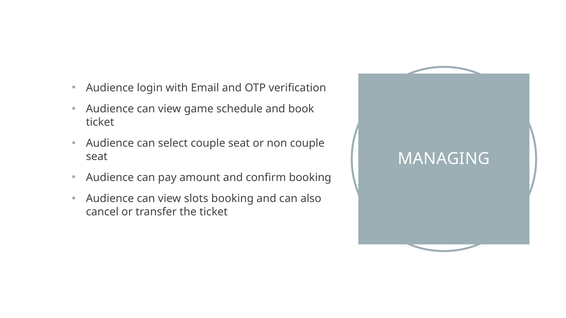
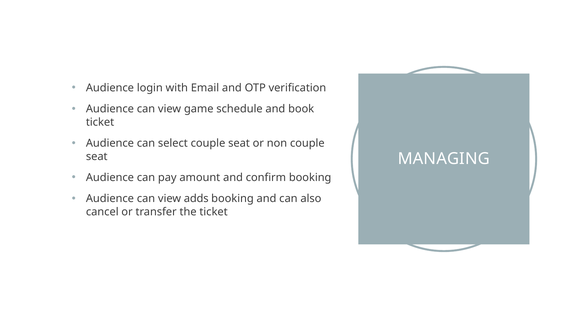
slots: slots -> adds
